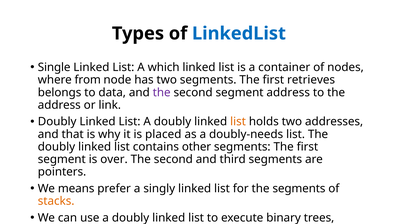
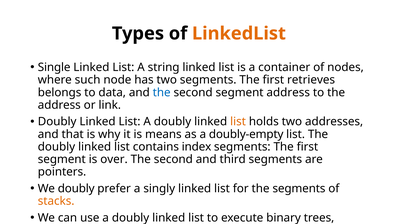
LinkedList colour: blue -> orange
which: which -> string
from: from -> such
the at (162, 92) colour: purple -> blue
placed: placed -> means
doubly-needs: doubly-needs -> doubly-empty
other: other -> index
We means: means -> doubly
